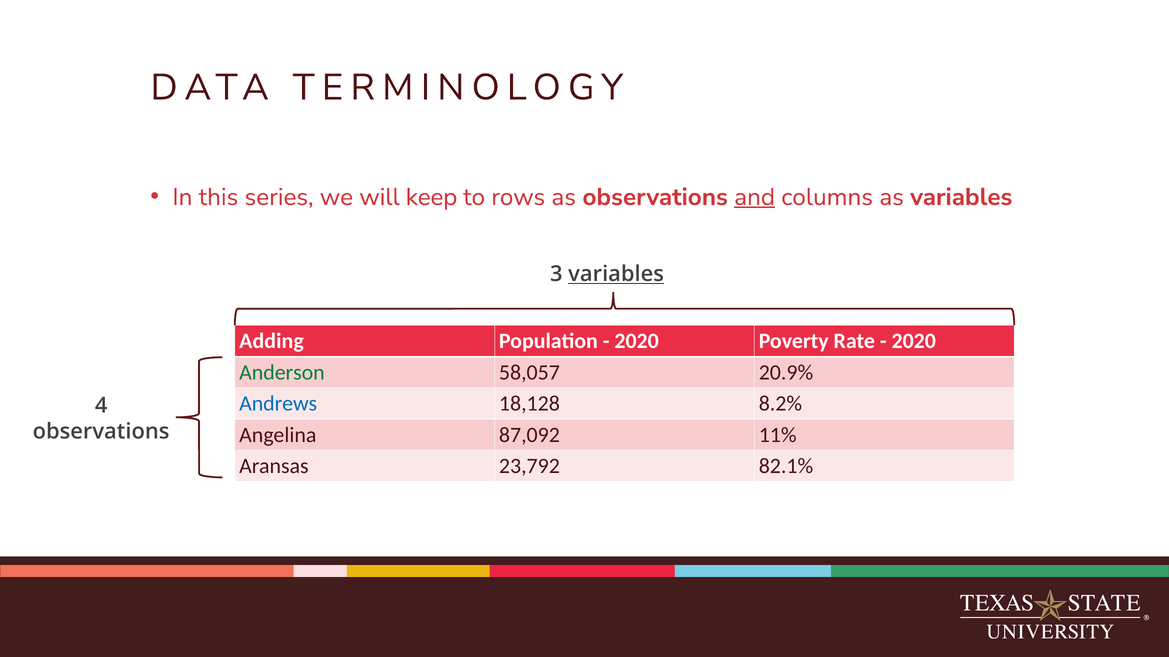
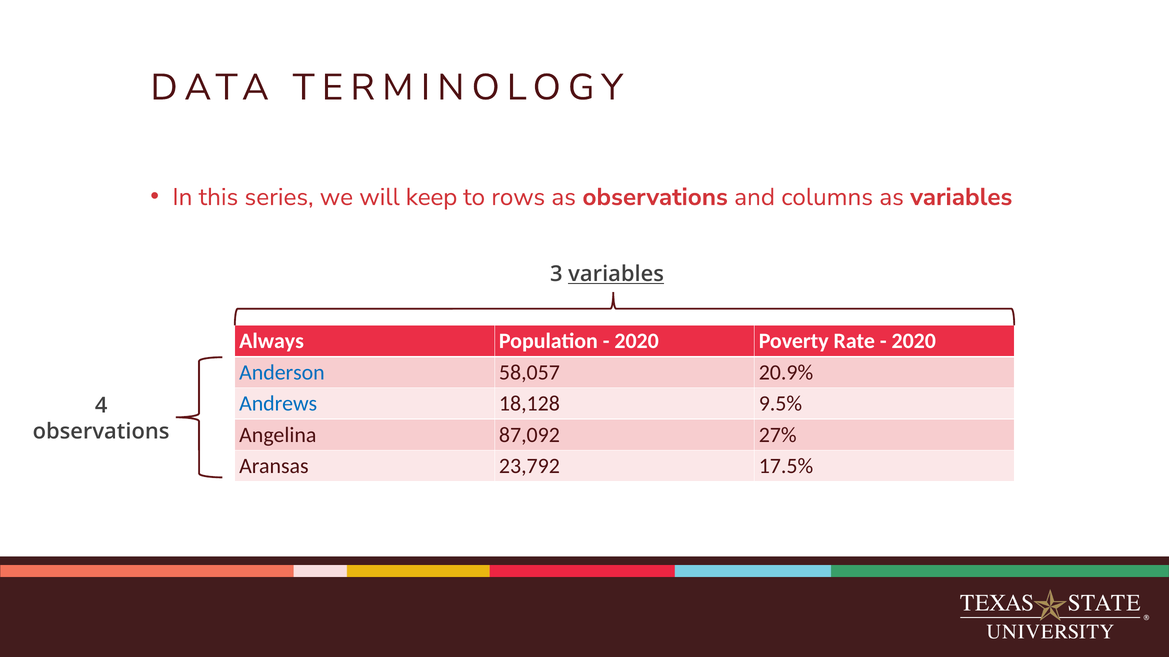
and underline: present -> none
Adding: Adding -> Always
Anderson colour: green -> blue
8.2%: 8.2% -> 9.5%
11%: 11% -> 27%
82.1%: 82.1% -> 17.5%
